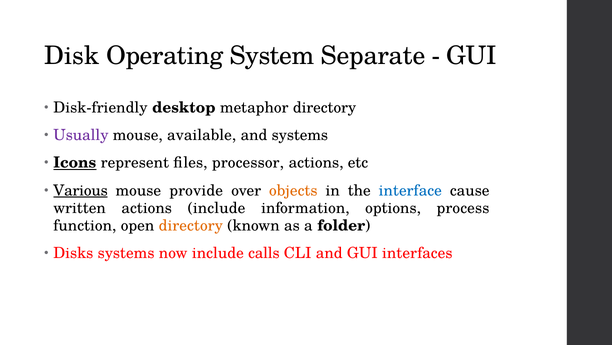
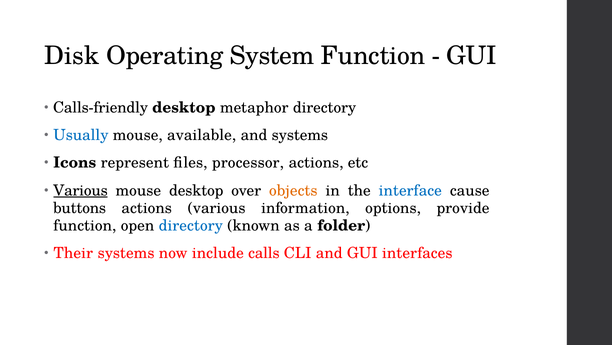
System Separate: Separate -> Function
Disk-friendly: Disk-friendly -> Calls-friendly
Usually colour: purple -> blue
Icons underline: present -> none
mouse provide: provide -> desktop
written: written -> buttons
actions include: include -> various
process: process -> provide
directory at (191, 225) colour: orange -> blue
Disks: Disks -> Their
